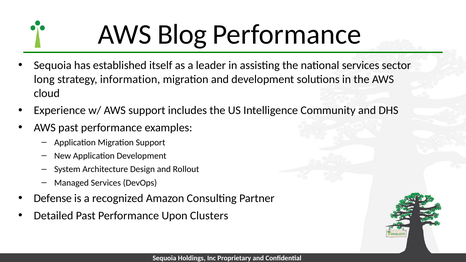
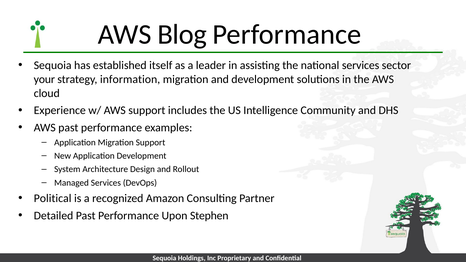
long: long -> your
Defense: Defense -> Political
Clusters: Clusters -> Stephen
